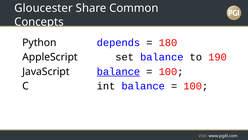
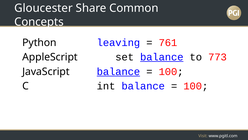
depends: depends -> leaving
180: 180 -> 761
balance at (162, 57) underline: none -> present
190: 190 -> 773
